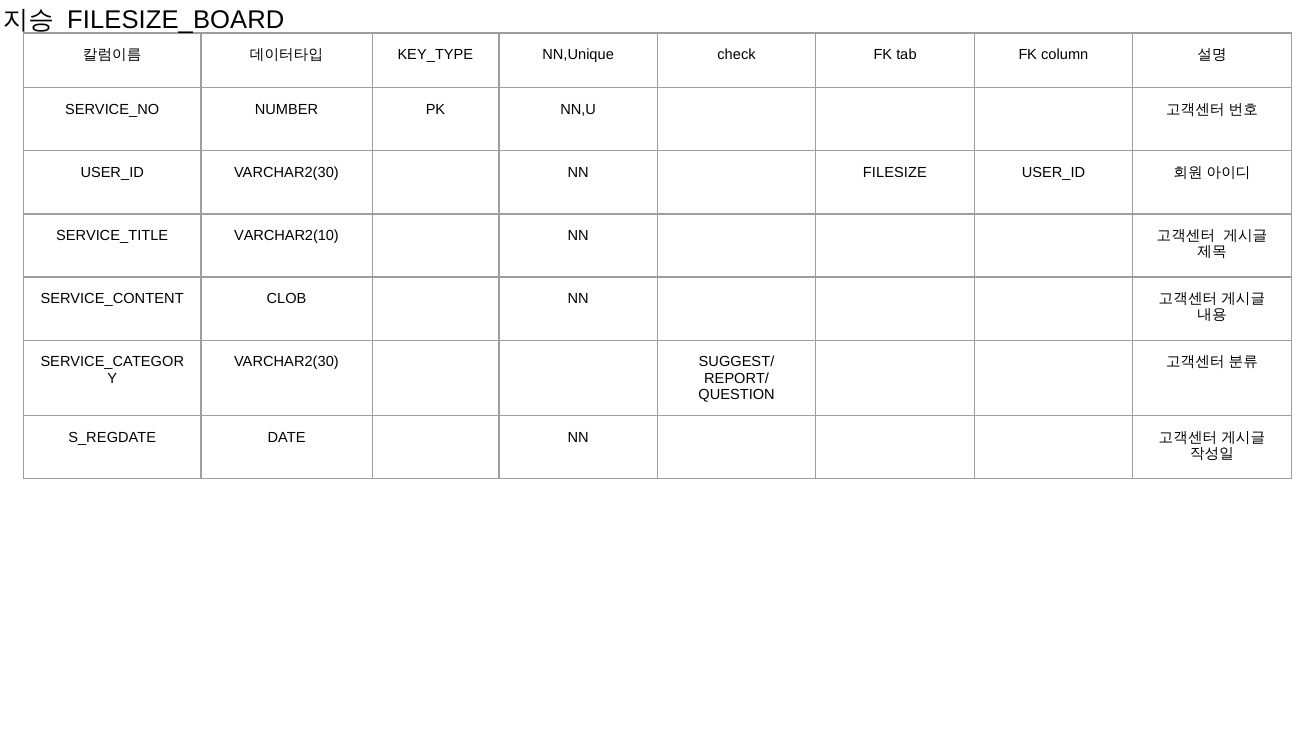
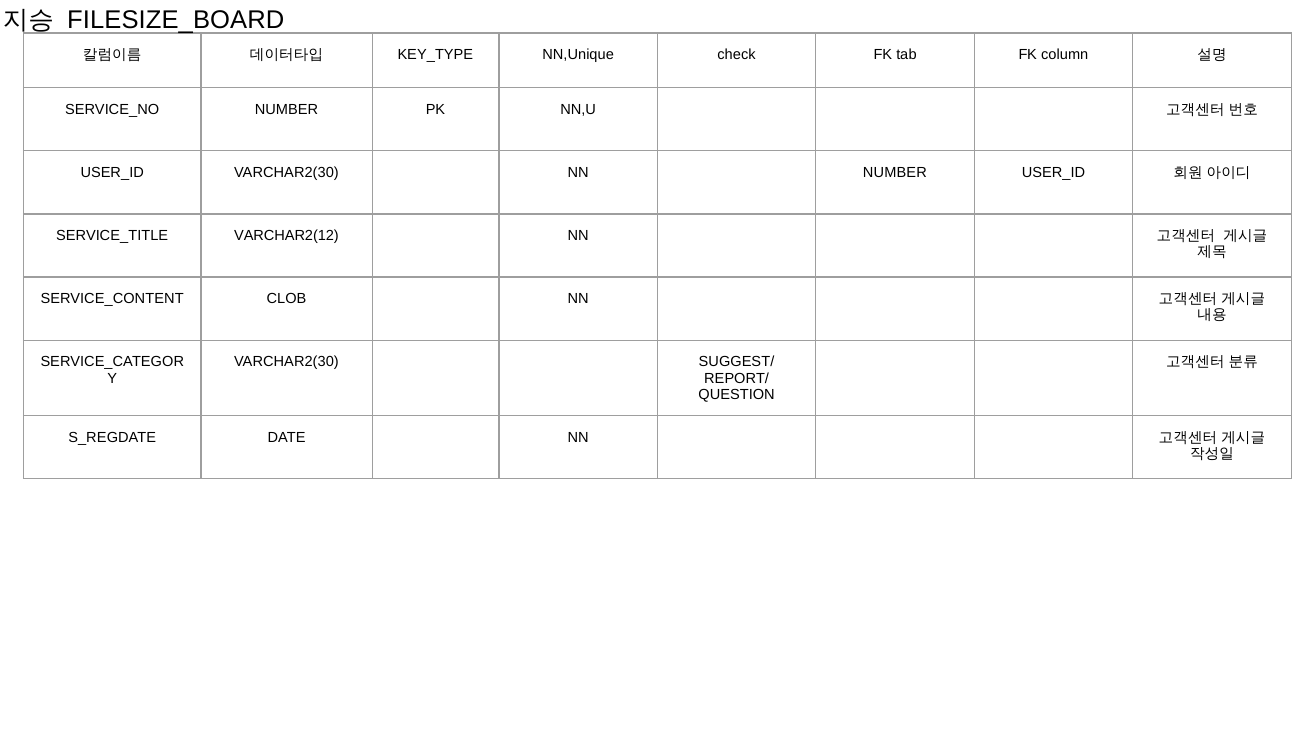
NN FILESIZE: FILESIZE -> NUMBER
VARCHAR2(10: VARCHAR2(10 -> VARCHAR2(12
